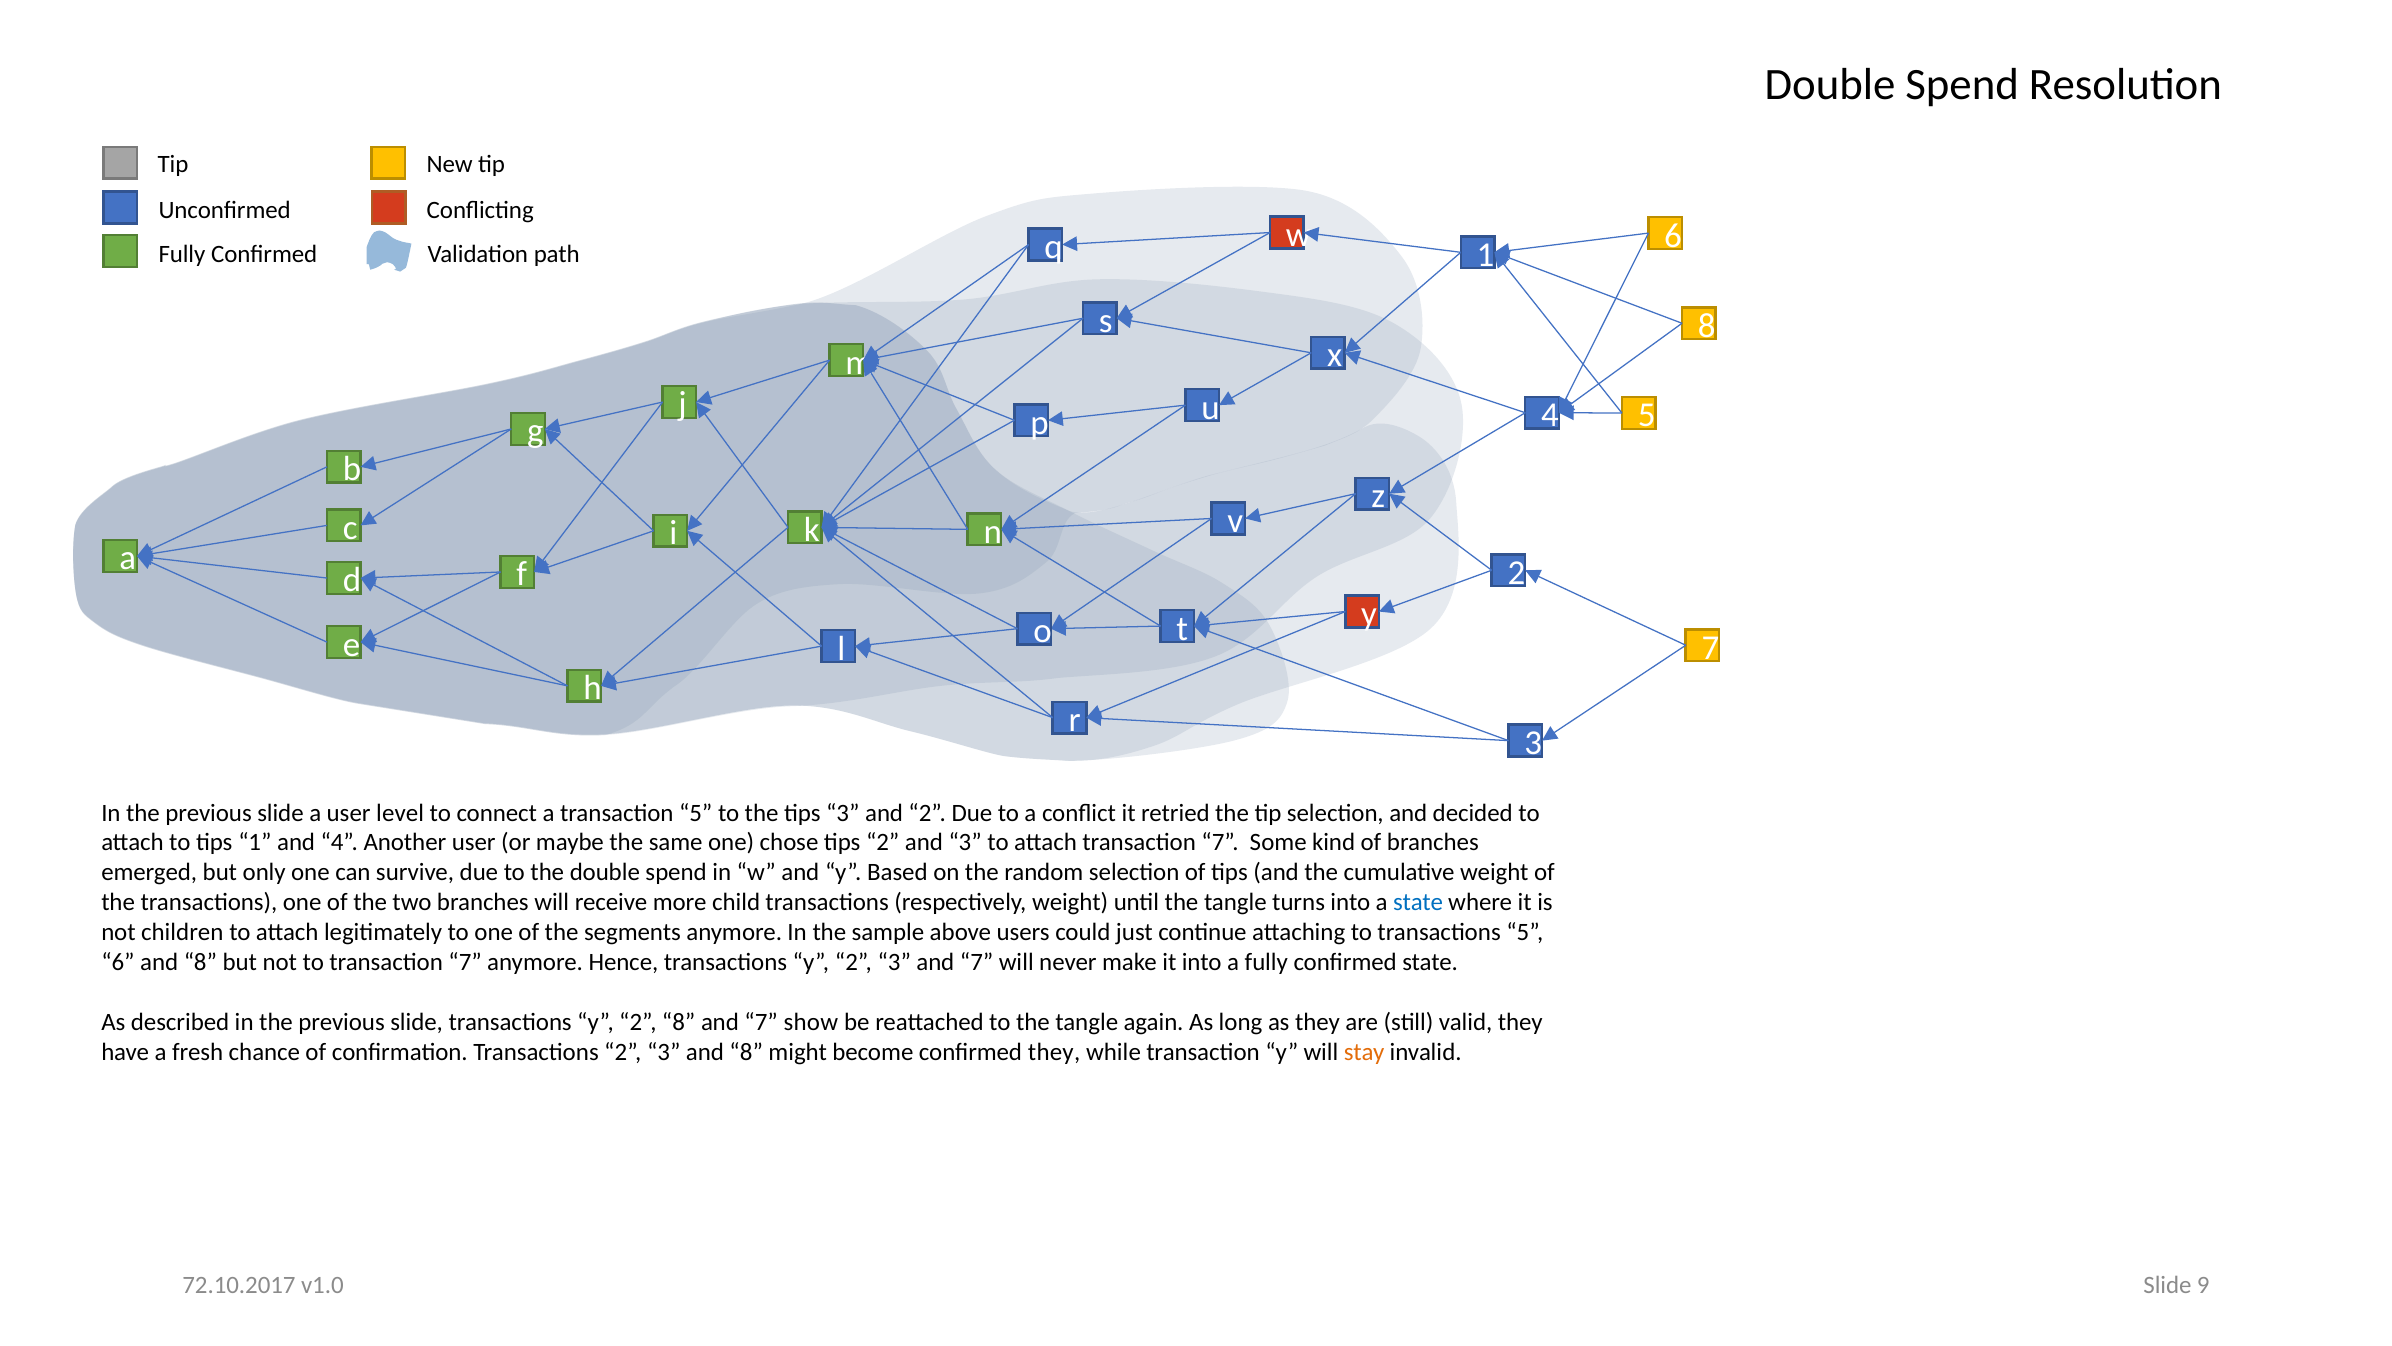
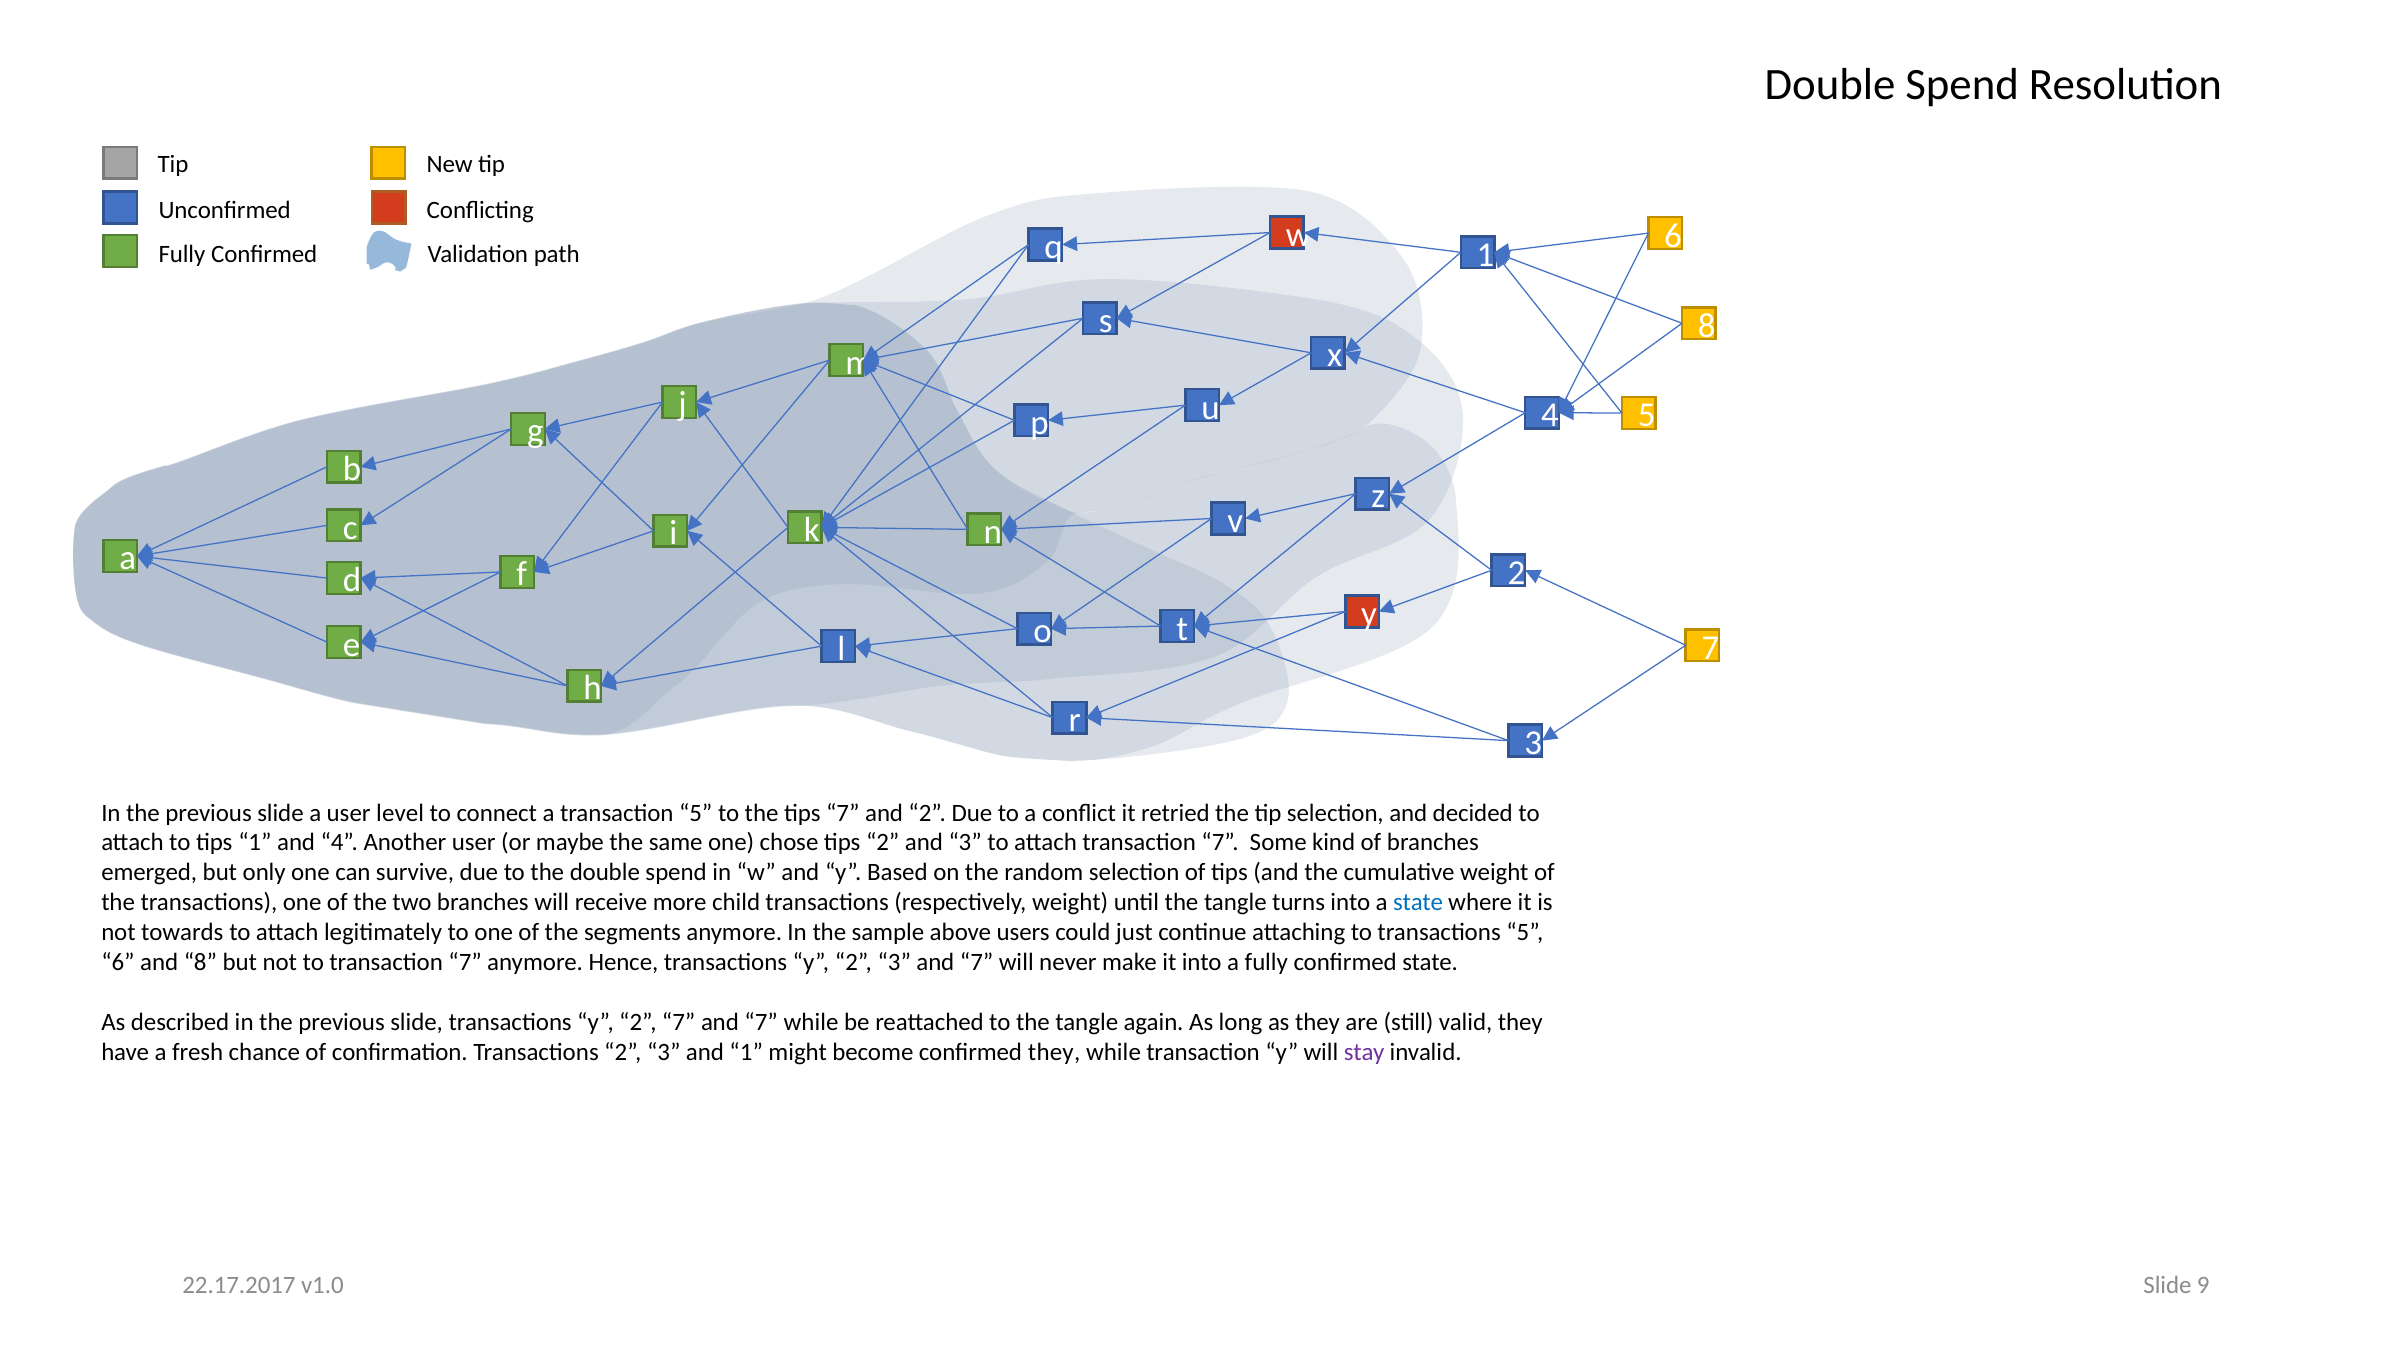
tips 3: 3 -> 7
children: children -> towards
2 8: 8 -> 7
7 show: show -> while
3 and 8: 8 -> 1
stay colour: orange -> purple
72.10.2017: 72.10.2017 -> 22.17.2017
